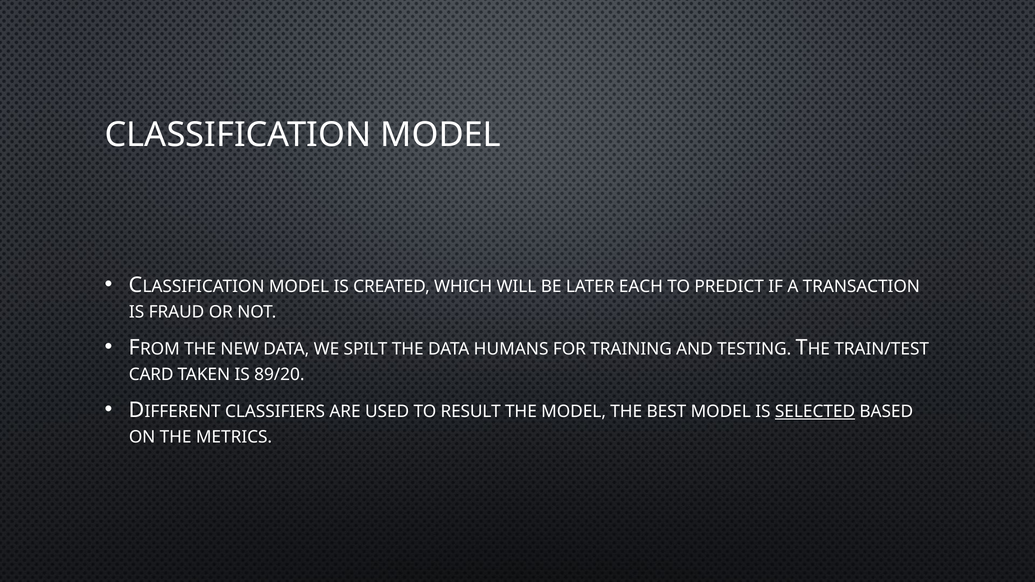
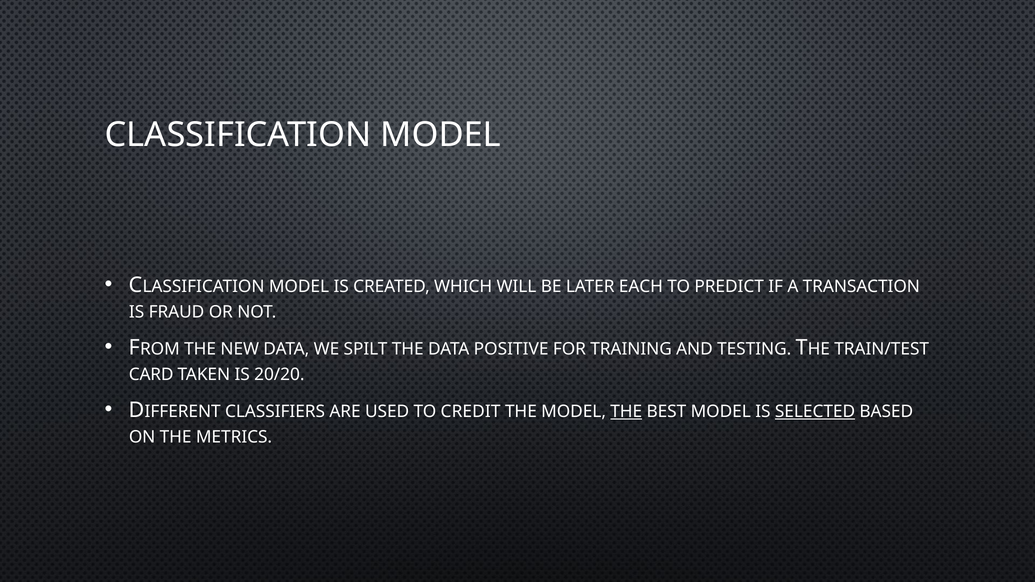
HUMANS: HUMANS -> POSITIVE
89/20: 89/20 -> 20/20
RESULT: RESULT -> CREDIT
THE at (626, 412) underline: none -> present
